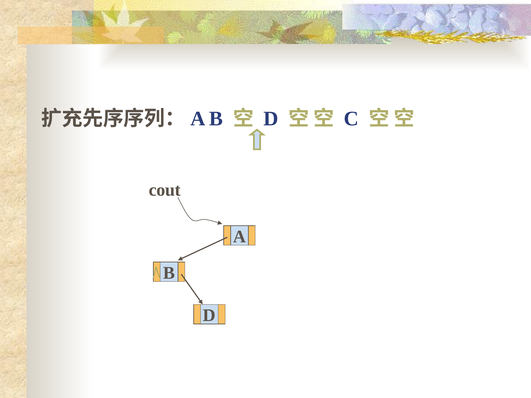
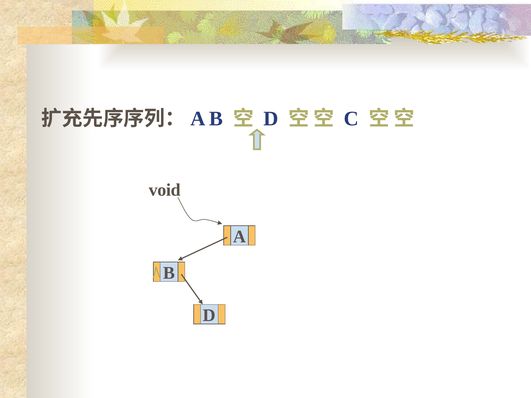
cout: cout -> void
